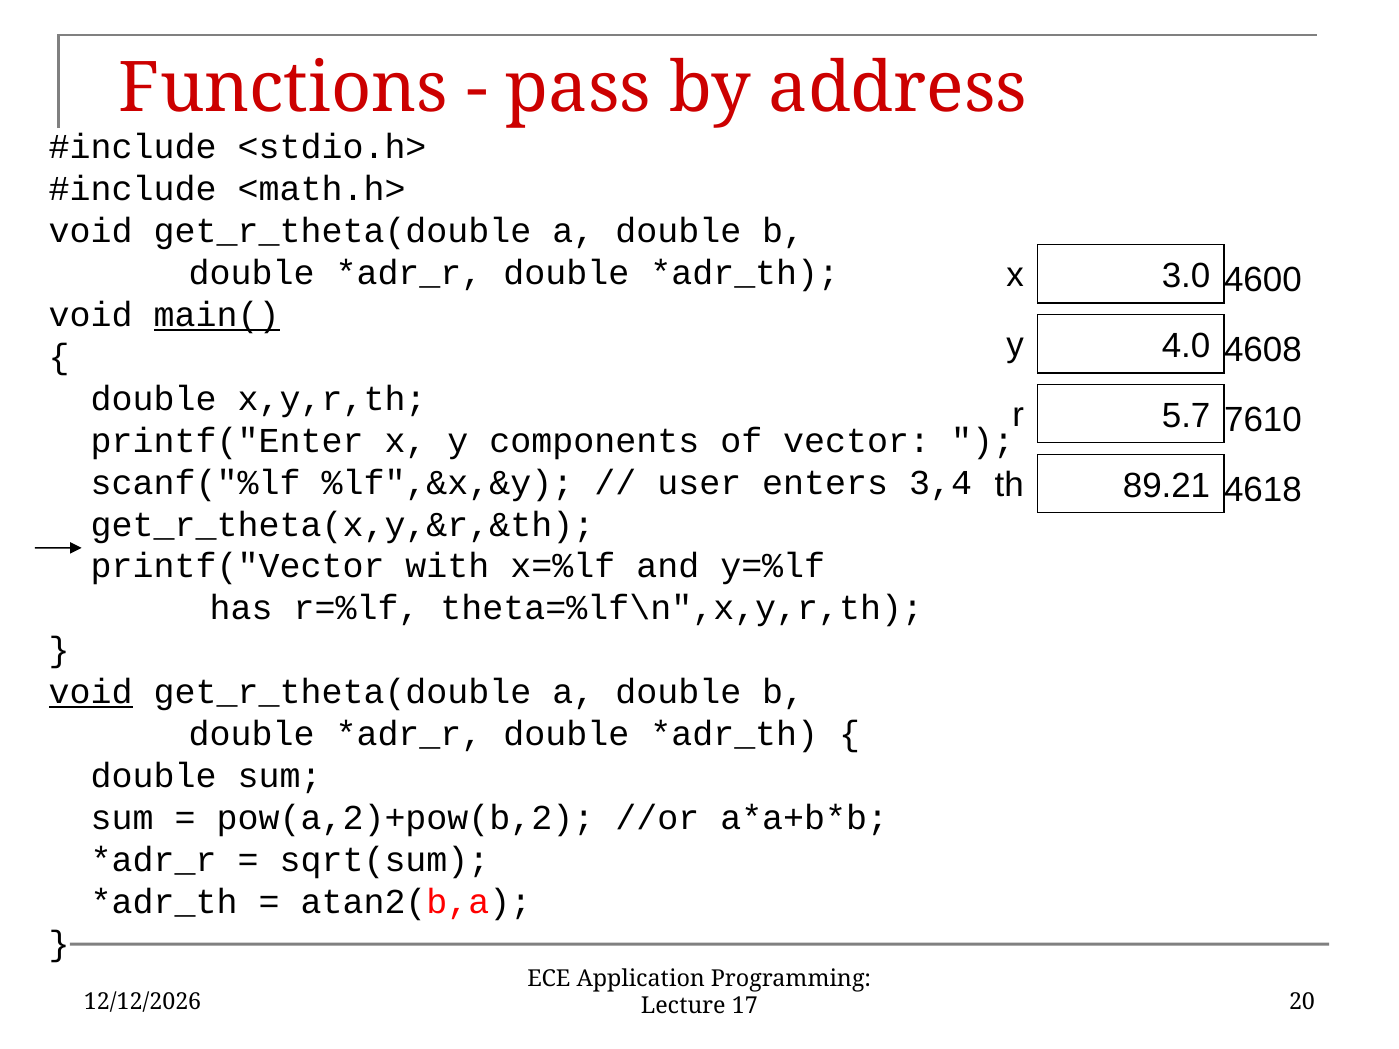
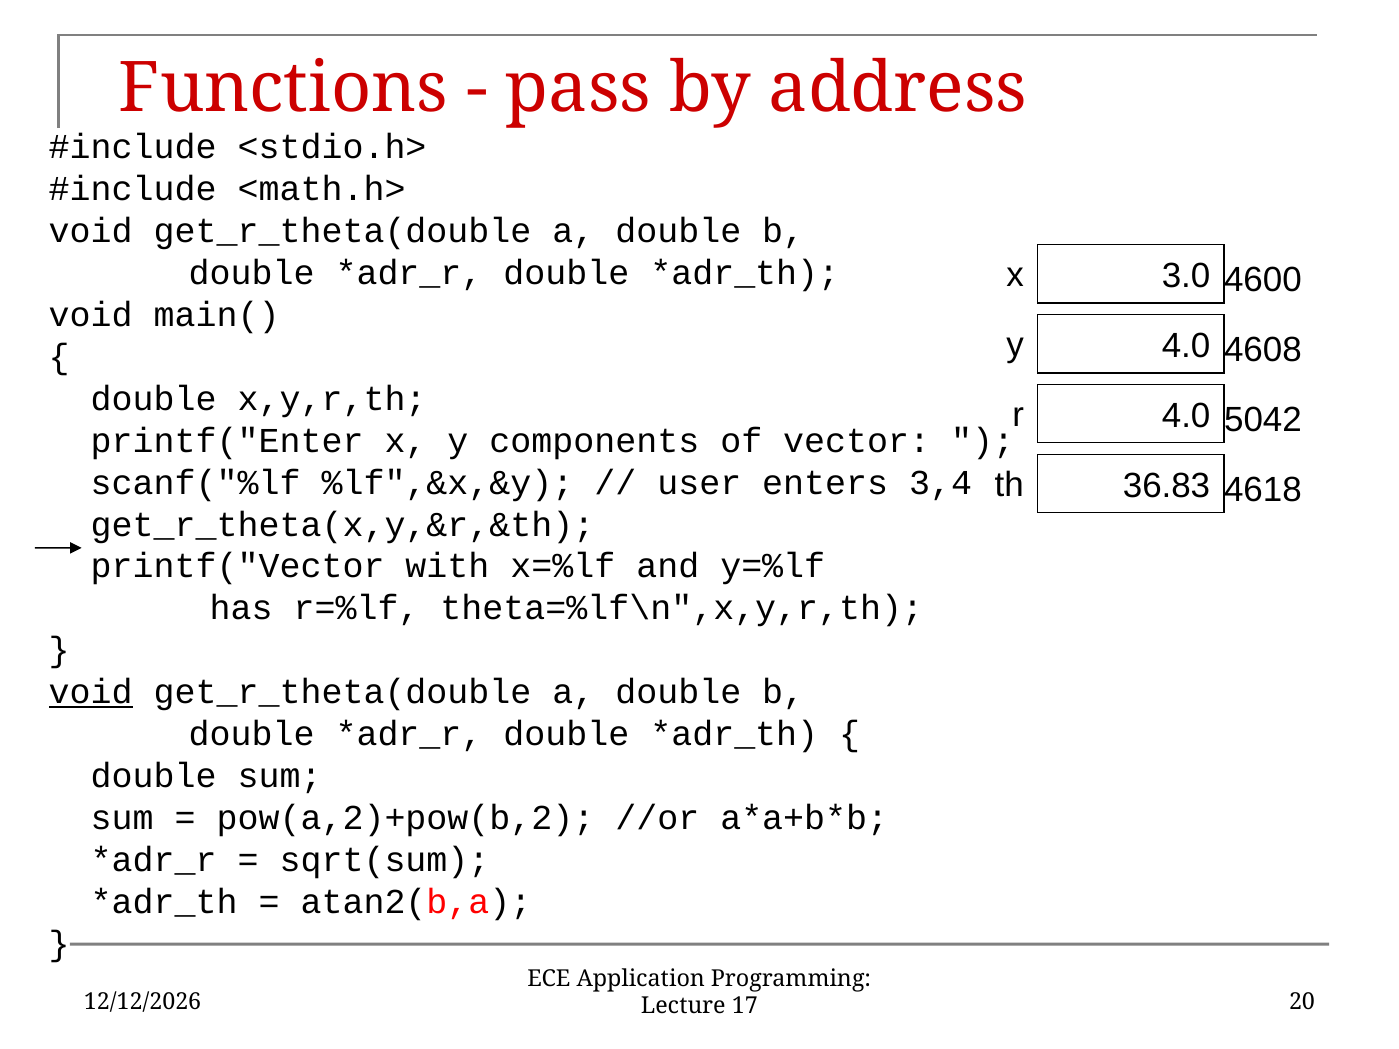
main( underline: present -> none
5.7 at (1186, 416): 5.7 -> 4.0
7610: 7610 -> 5042
89.21: 89.21 -> 36.83
